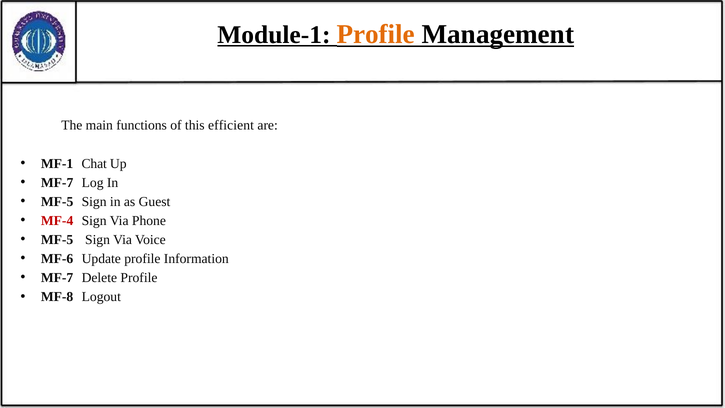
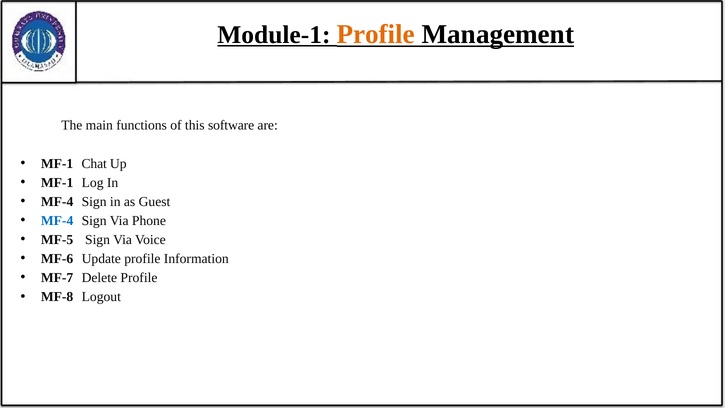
efficient: efficient -> software
MF-7 at (57, 182): MF-7 -> MF-1
MF-5 at (57, 202): MF-5 -> MF-4
MF-4 at (57, 221) colour: red -> blue
